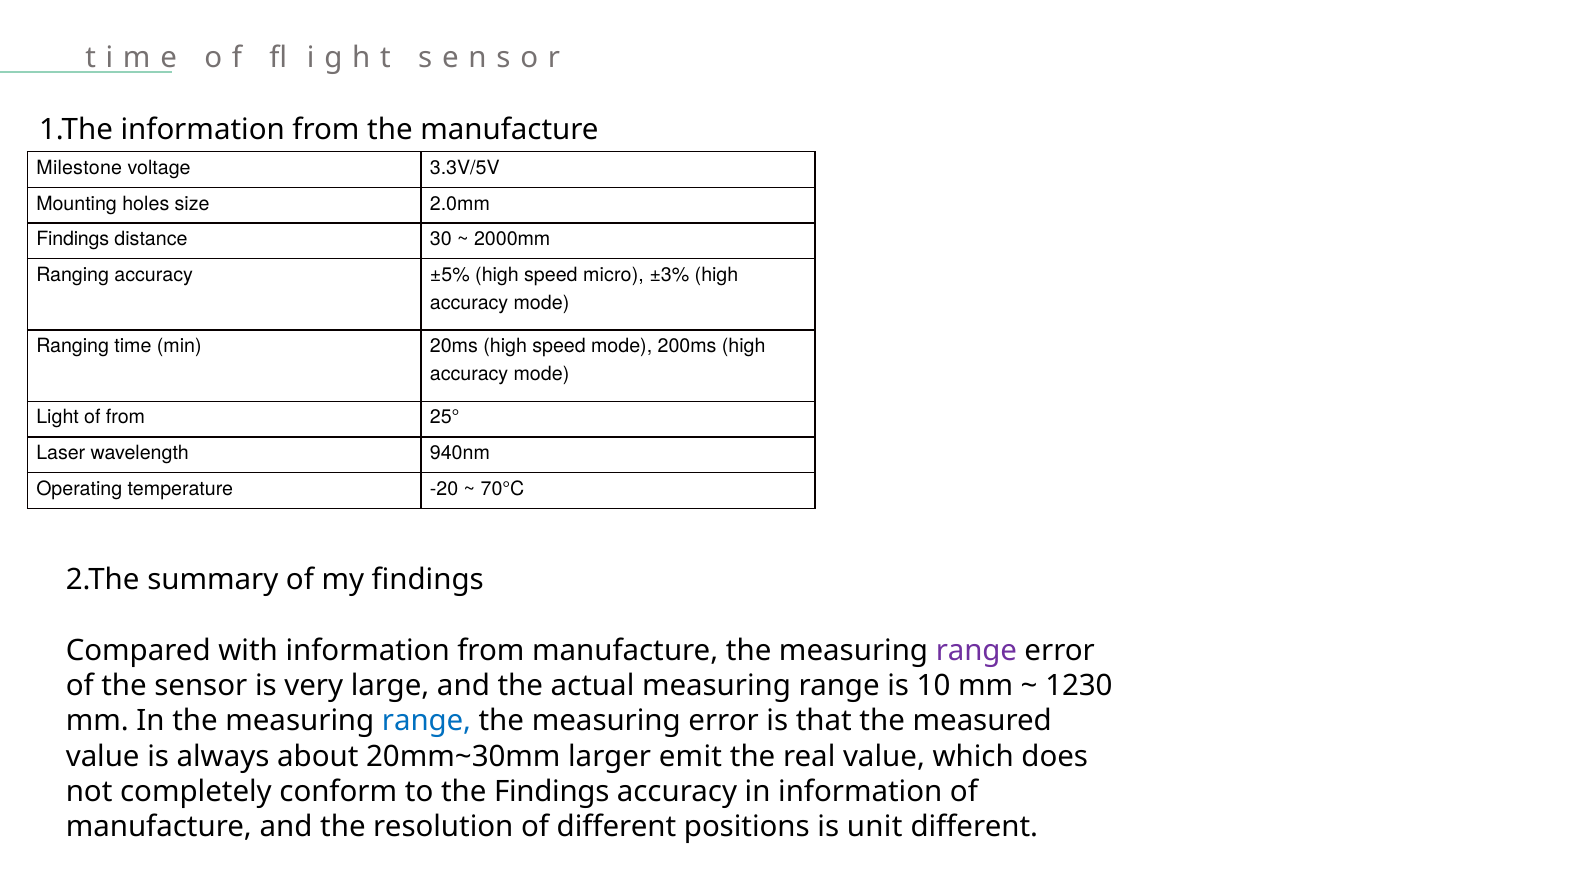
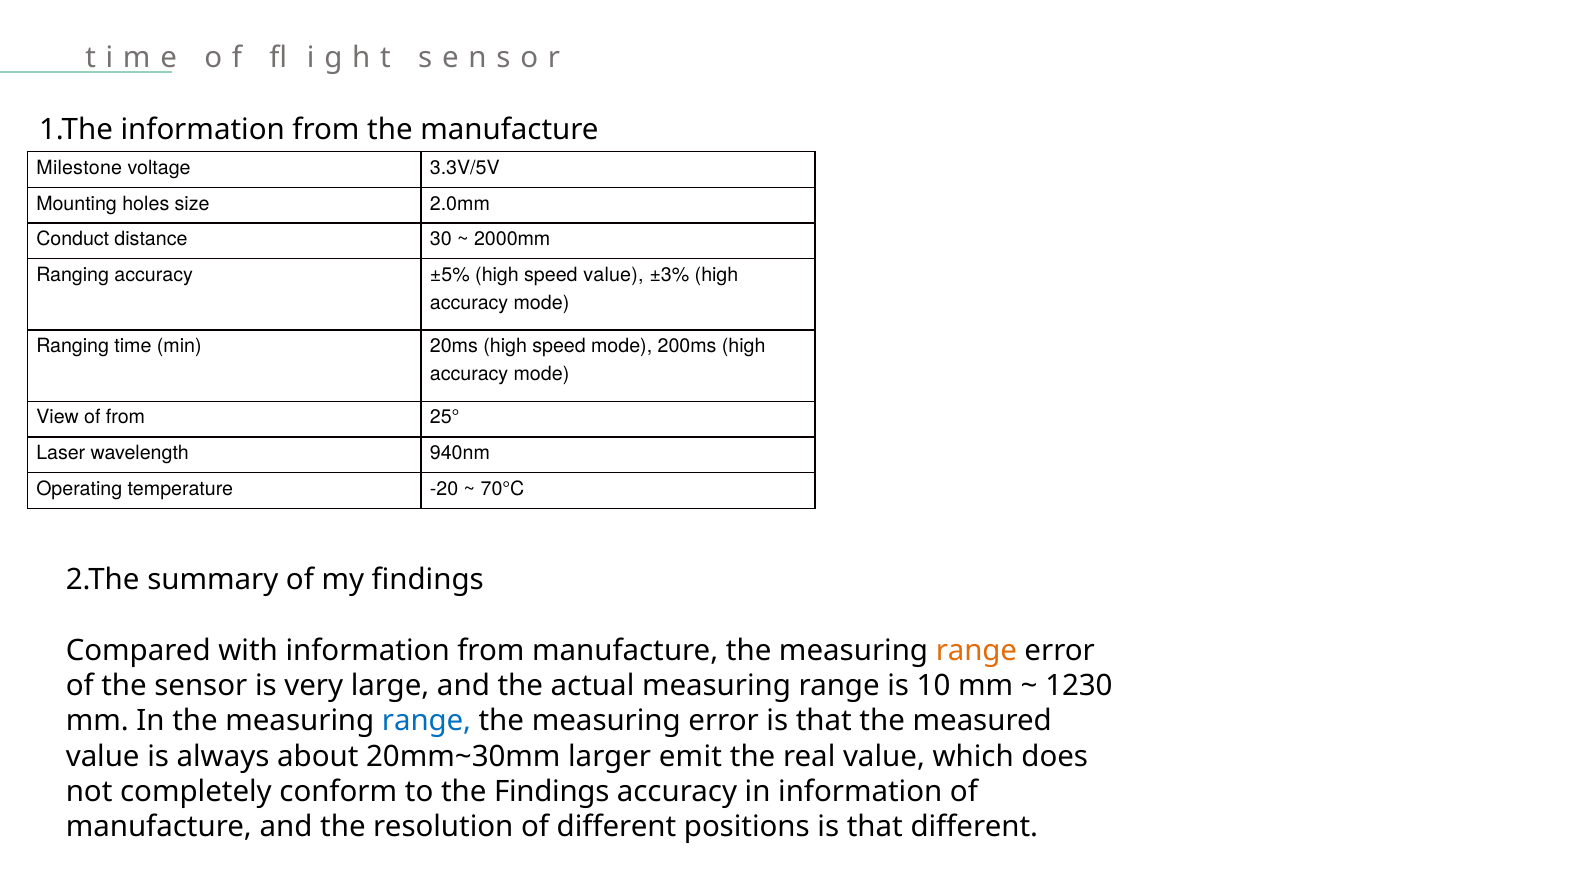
Findings at (73, 239): Findings -> Conduct
speed micro: micro -> value
Light: Light -> View
range at (976, 651) colour: purple -> orange
positions is unit: unit -> that
